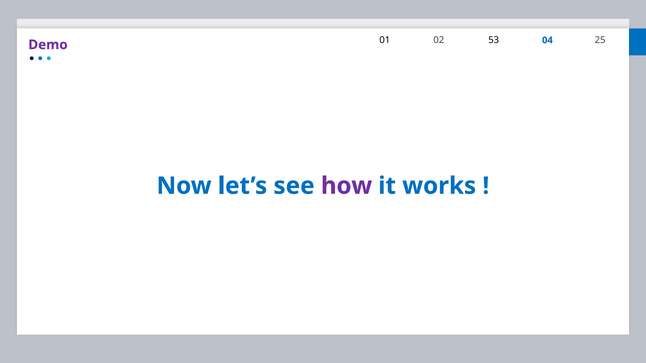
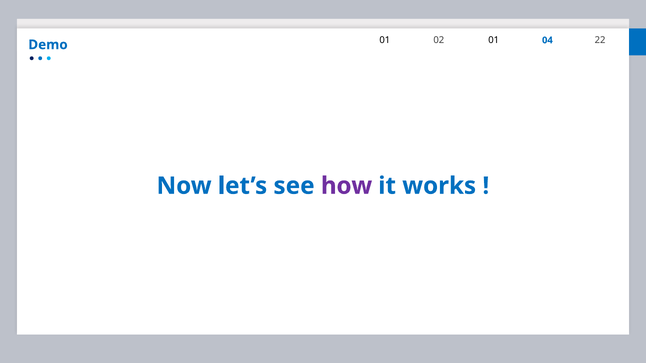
02 53: 53 -> 01
25: 25 -> 22
Demo colour: purple -> blue
